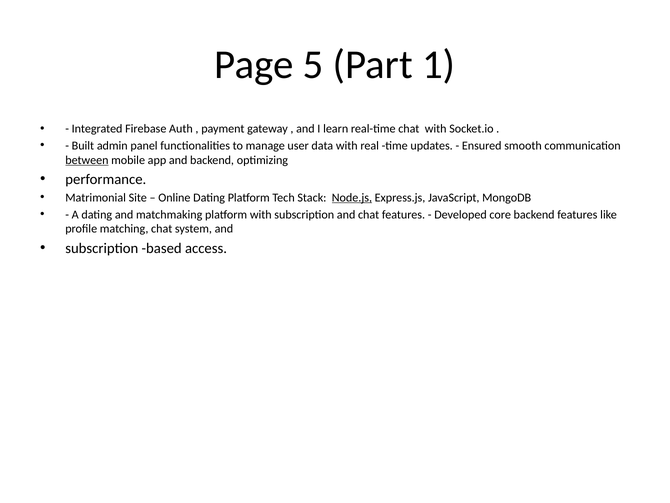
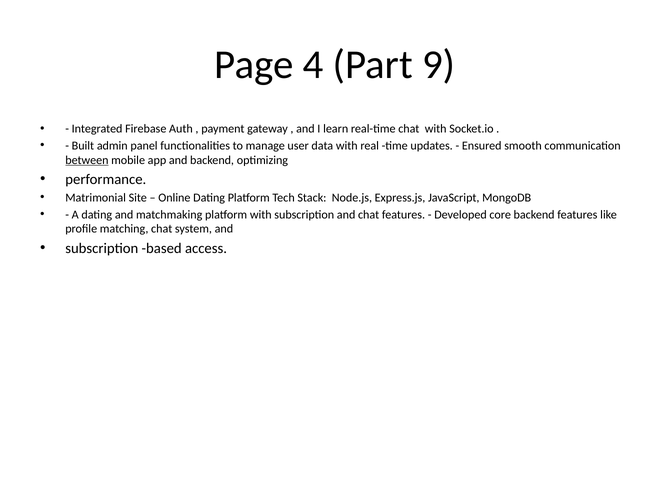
5: 5 -> 4
1: 1 -> 9
Node.js underline: present -> none
